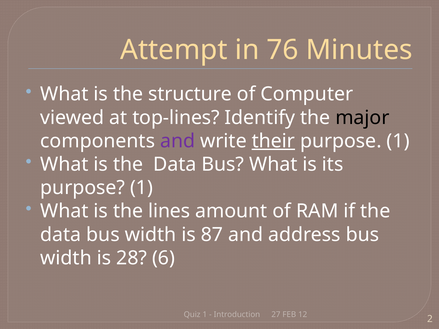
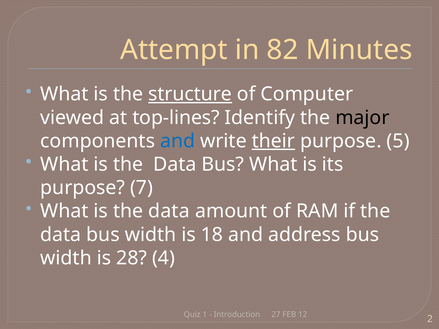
76: 76 -> 82
structure underline: none -> present
and at (178, 141) colour: purple -> blue
1 at (398, 141): 1 -> 5
1 at (142, 188): 1 -> 7
lines at (169, 211): lines -> data
87: 87 -> 18
6: 6 -> 4
